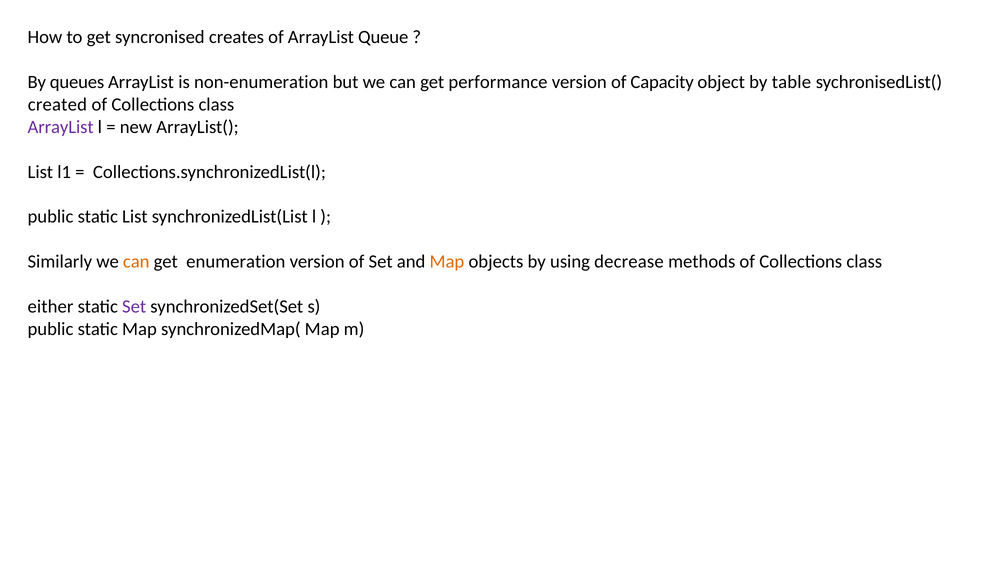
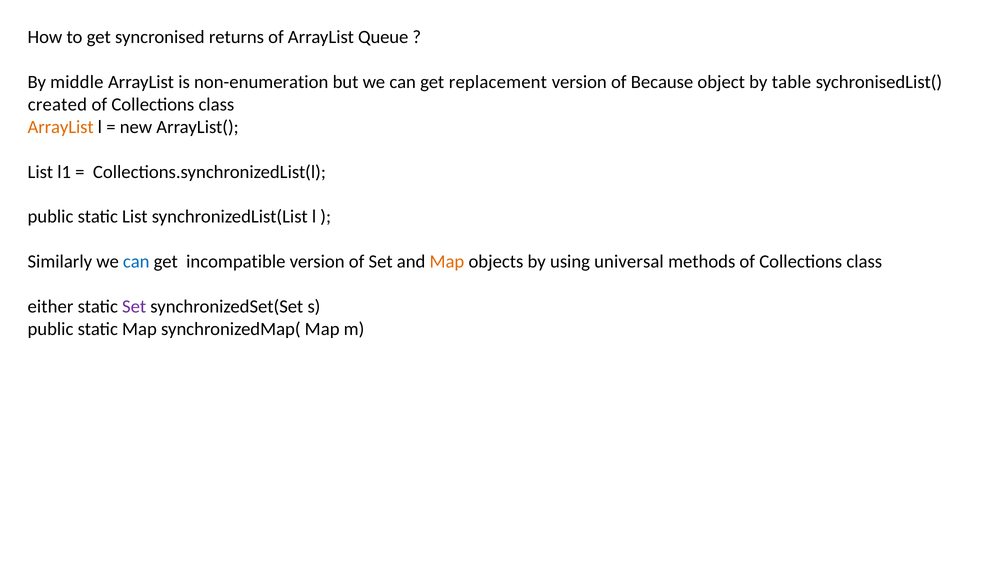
creates: creates -> returns
queues: queues -> middle
performance: performance -> replacement
Capacity: Capacity -> Because
ArrayList at (61, 127) colour: purple -> orange
can at (136, 262) colour: orange -> blue
enumeration: enumeration -> incompatible
decrease: decrease -> universal
